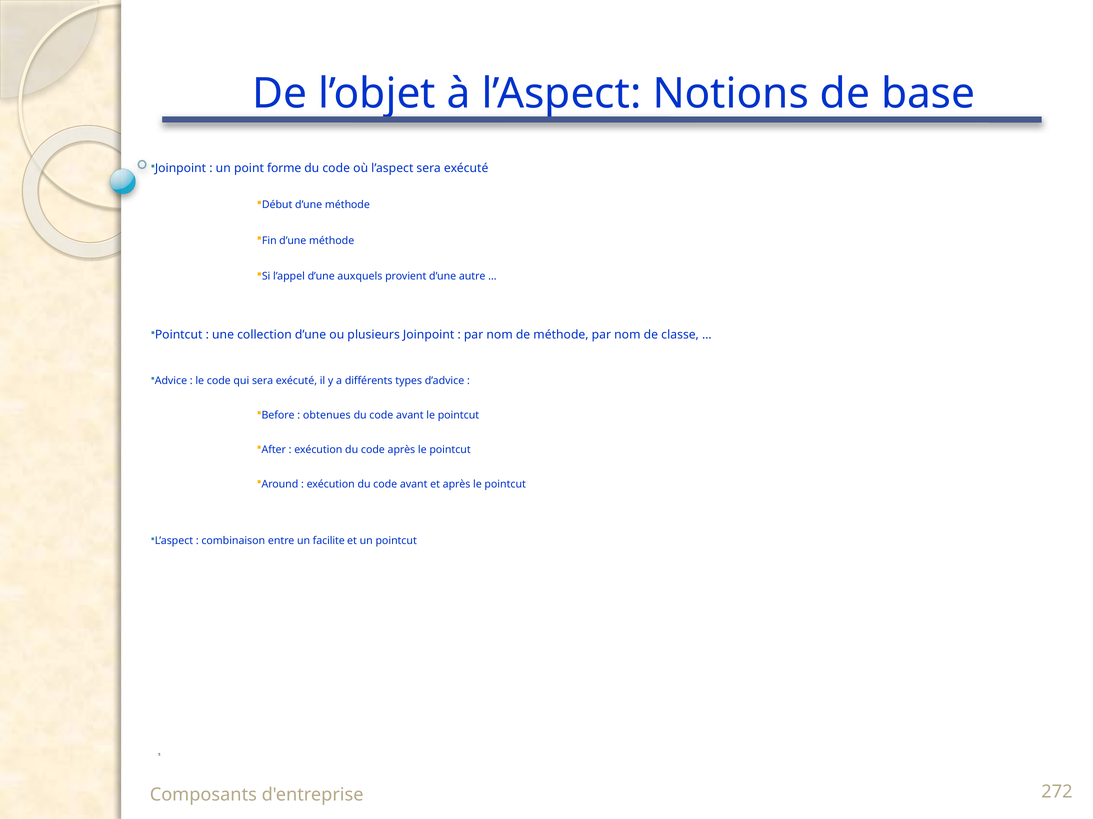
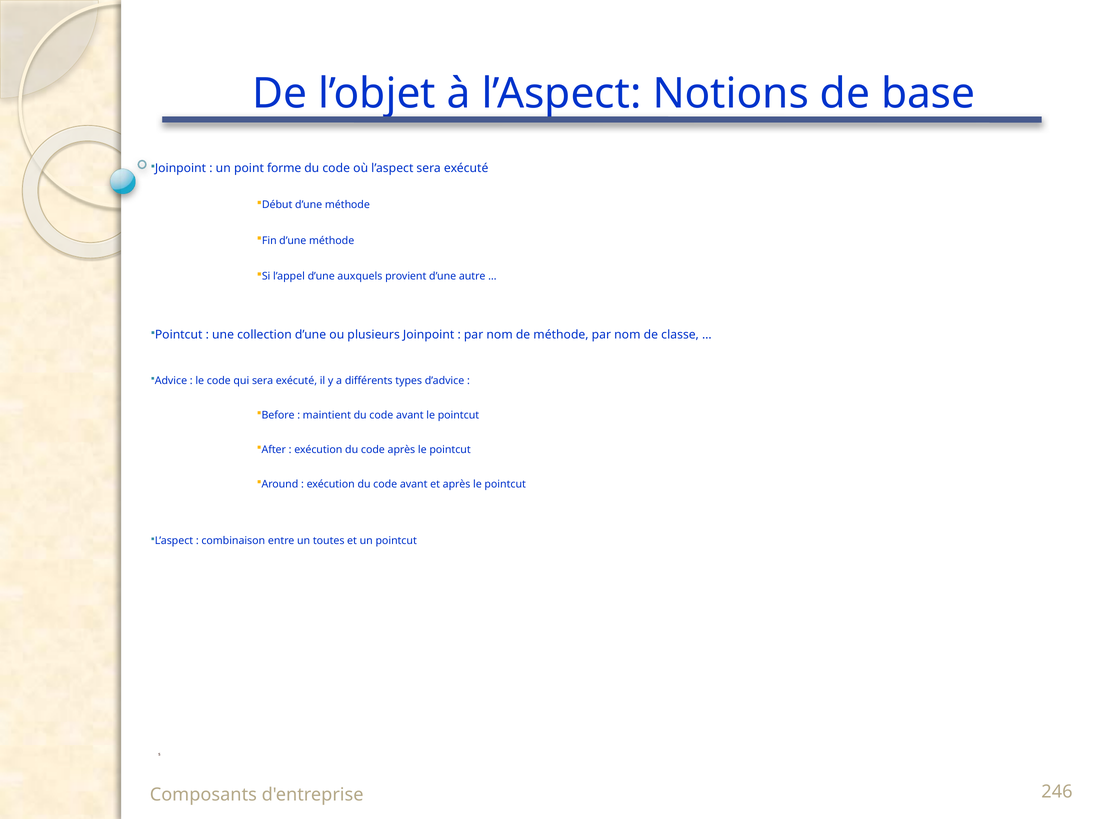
obtenues: obtenues -> maintient
facilite: facilite -> toutes
272: 272 -> 246
